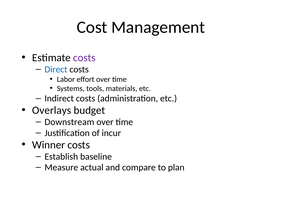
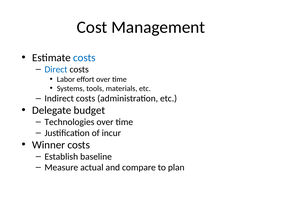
costs at (84, 58) colour: purple -> blue
Overlays: Overlays -> Delegate
Downstream: Downstream -> Technologies
